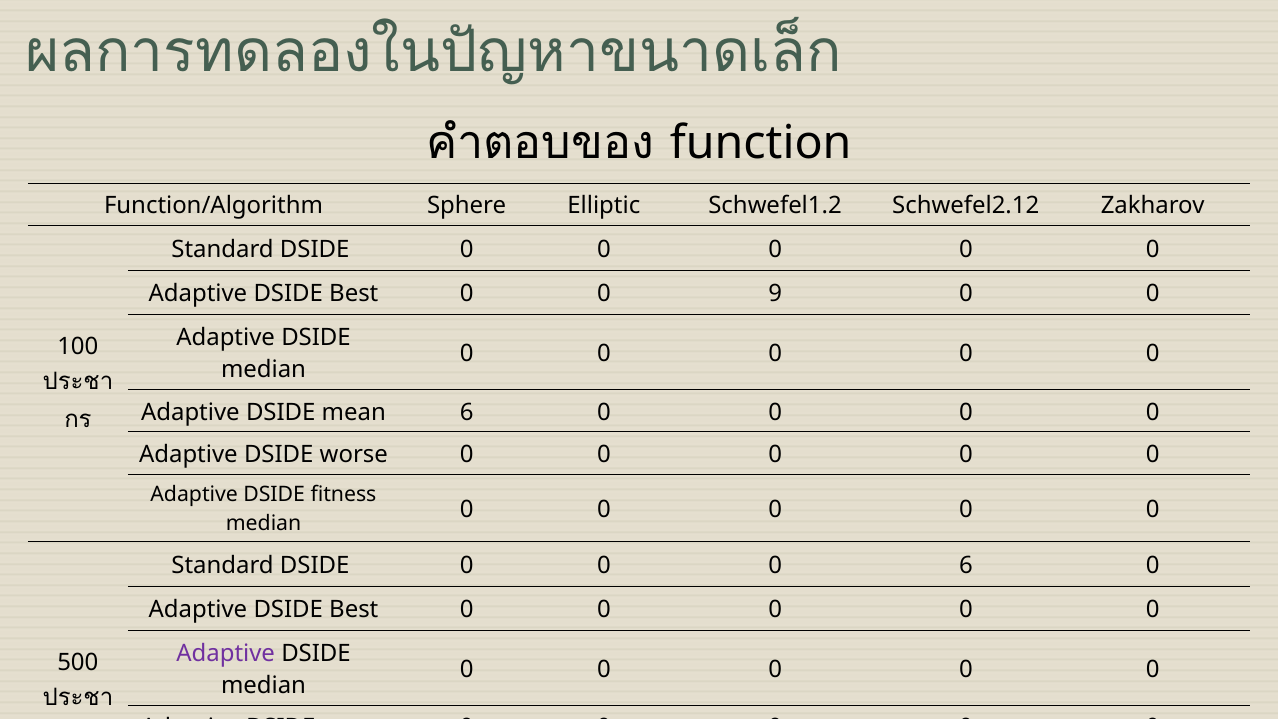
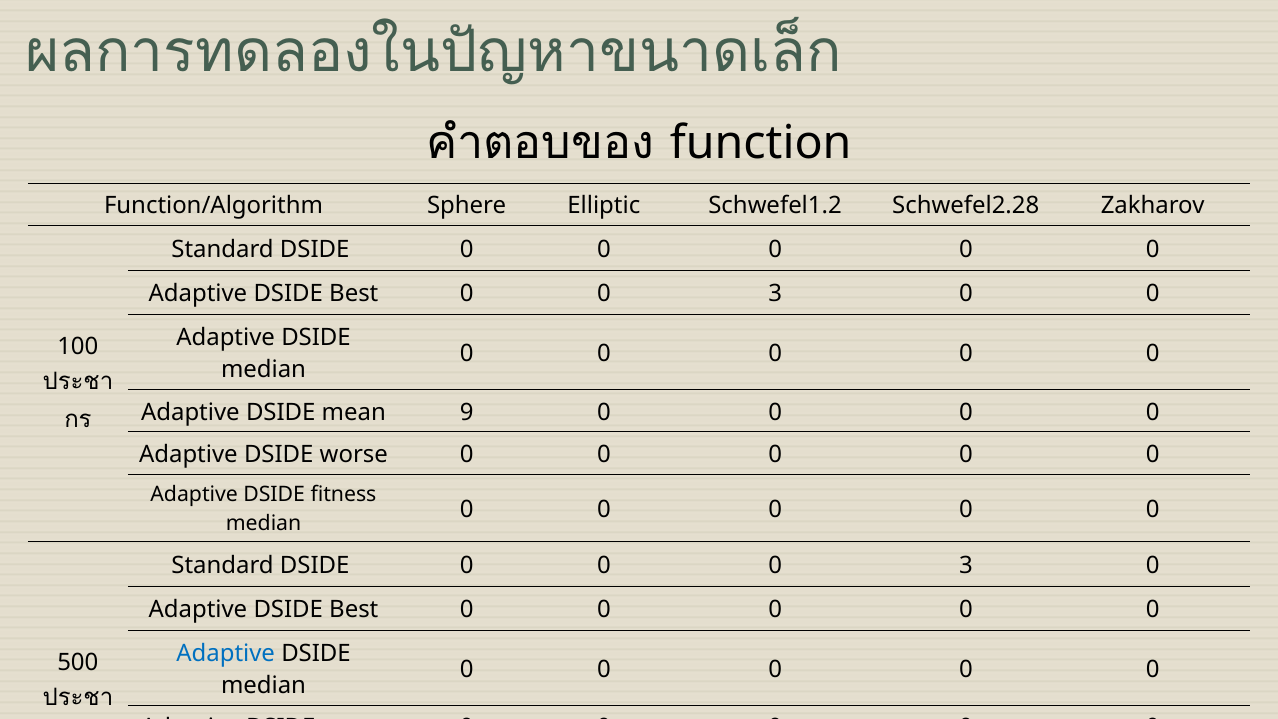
Schwefel2.12: Schwefel2.12 -> Schwefel2.28
Best 0 0 9: 9 -> 3
mean 6: 6 -> 9
0 0 0 6: 6 -> 3
Adaptive at (226, 653) colour: purple -> blue
